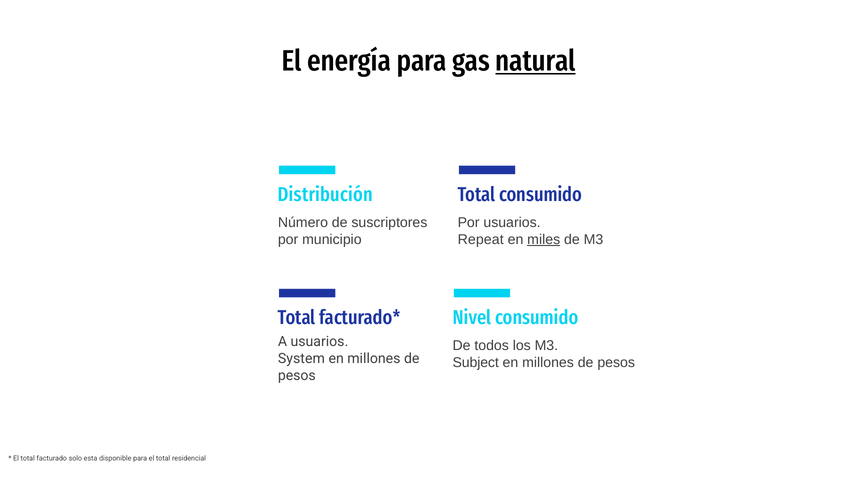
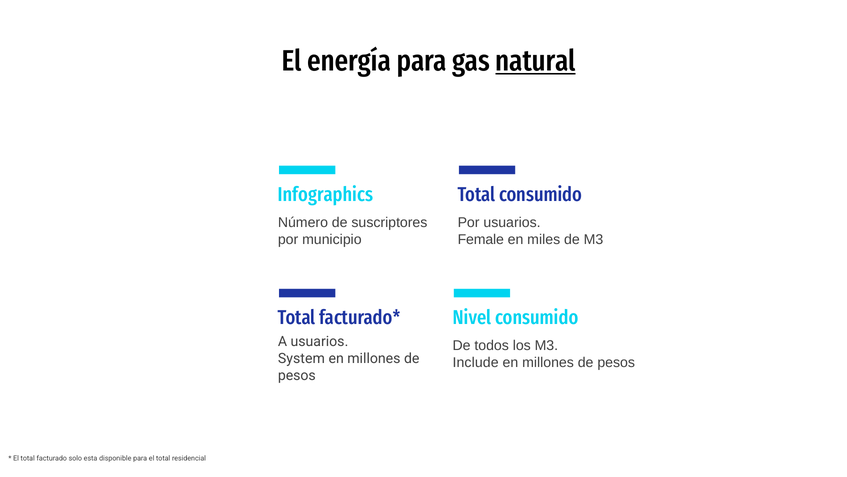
Distribución: Distribución -> Infographics
Repeat: Repeat -> Female
miles underline: present -> none
Subject: Subject -> Include
